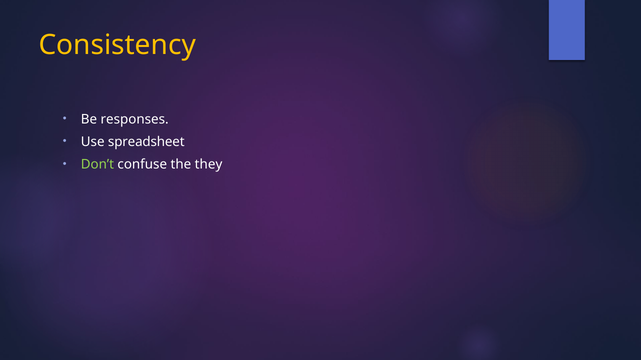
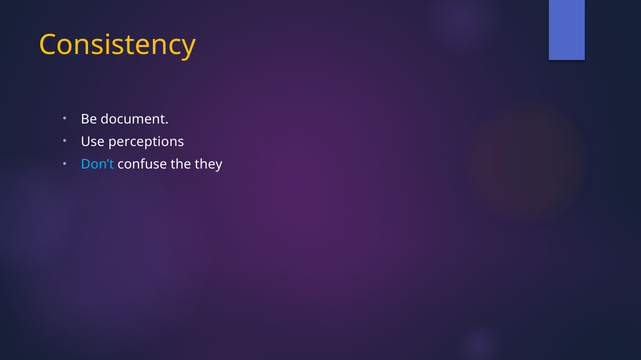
responses: responses -> document
spreadsheet: spreadsheet -> perceptions
Don’t colour: light green -> light blue
